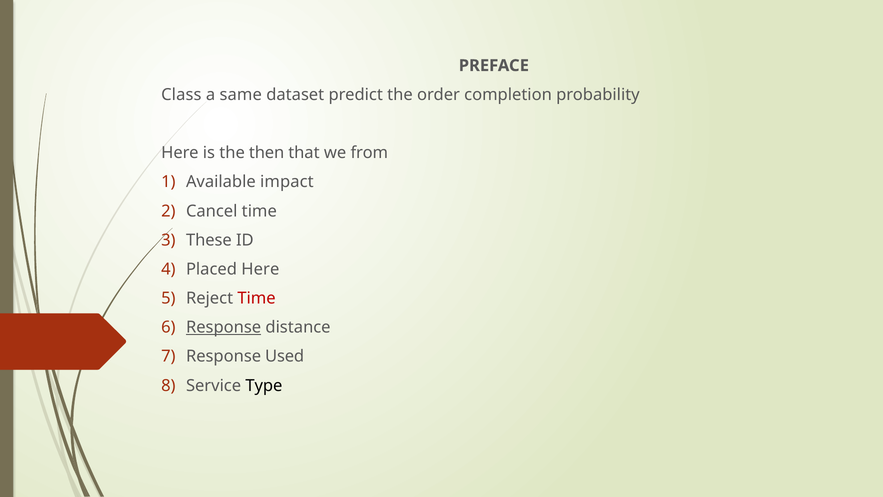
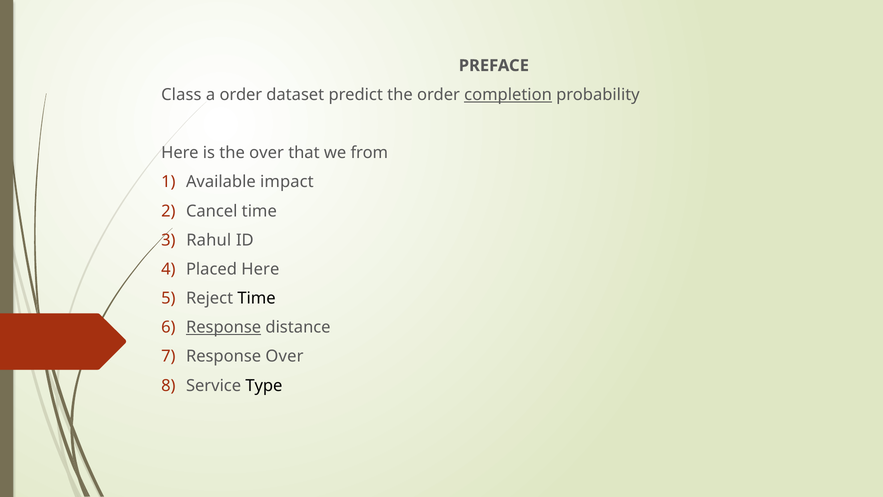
a same: same -> order
completion underline: none -> present
the then: then -> over
These: These -> Rahul
Time at (257, 298) colour: red -> black
Response Used: Used -> Over
